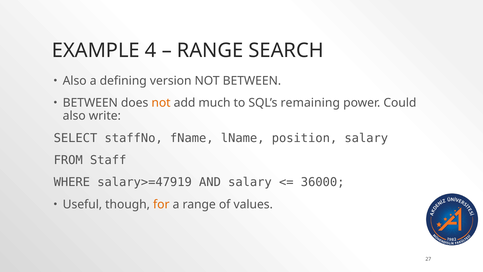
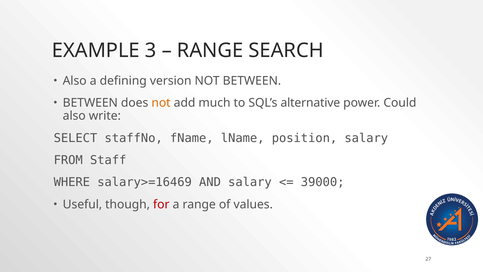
4: 4 -> 3
remaining: remaining -> alternative
salary>=47919: salary>=47919 -> salary>=16469
36000: 36000 -> 39000
for colour: orange -> red
